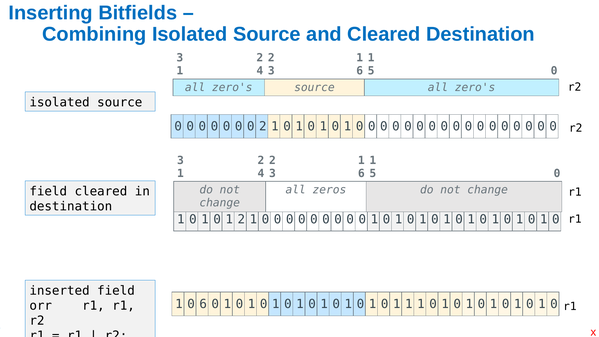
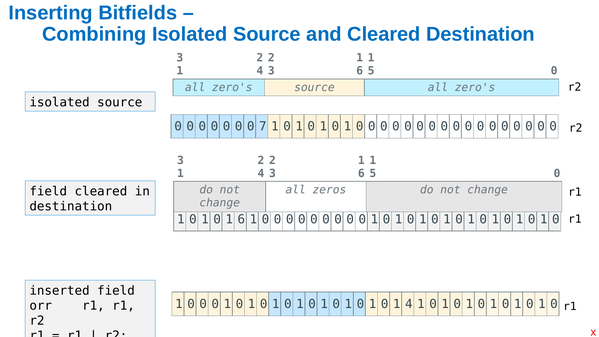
0 2: 2 -> 7
0 1 2: 2 -> 6
6 at (203, 304): 6 -> 0
0 1 1: 1 -> 4
